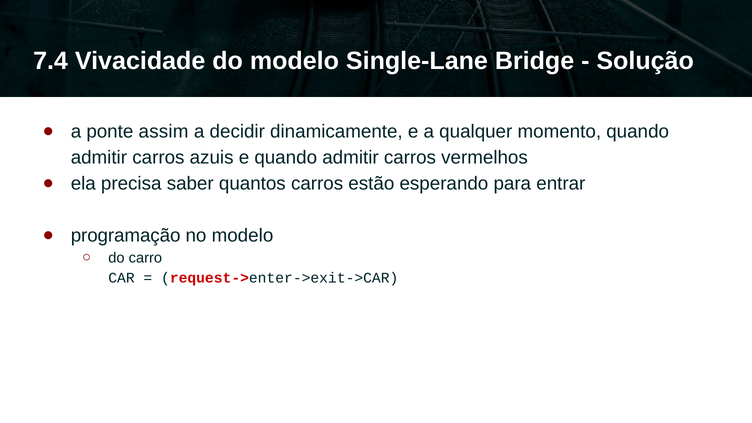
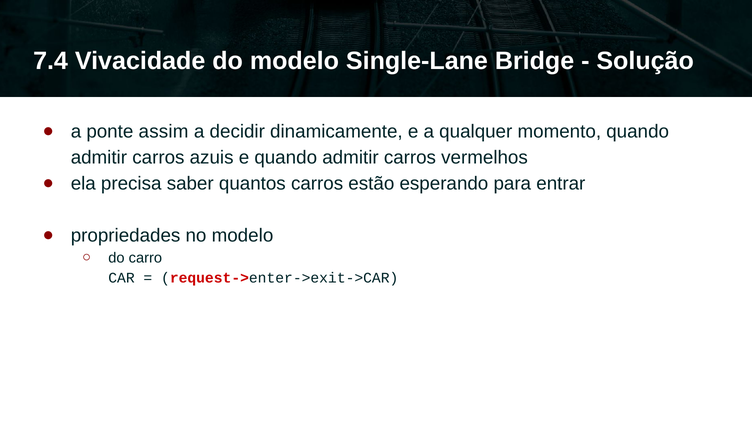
programação: programação -> propriedades
